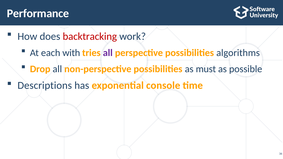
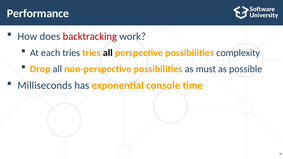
each with: with -> tries
all at (108, 53) colour: purple -> black
algorithms: algorithms -> complexity
Descriptions: Descriptions -> Milliseconds
